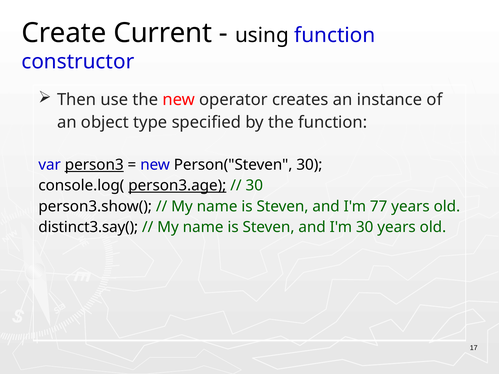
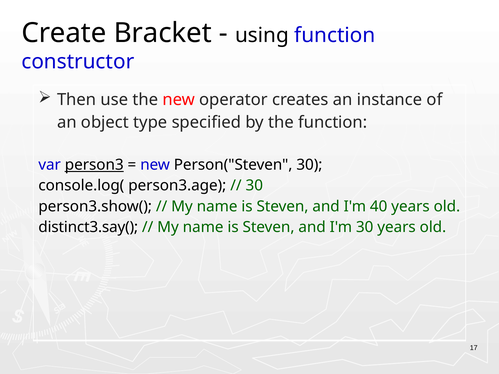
Current: Current -> Bracket
person3.age underline: present -> none
77: 77 -> 40
